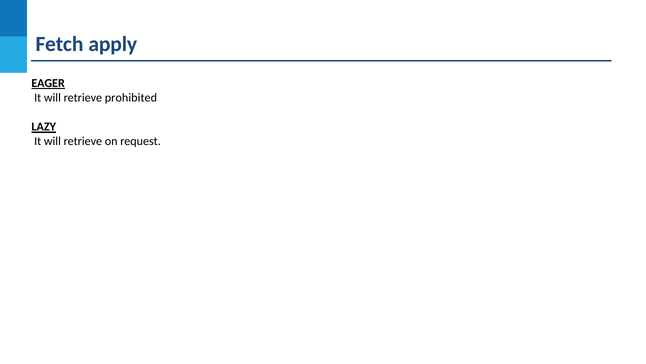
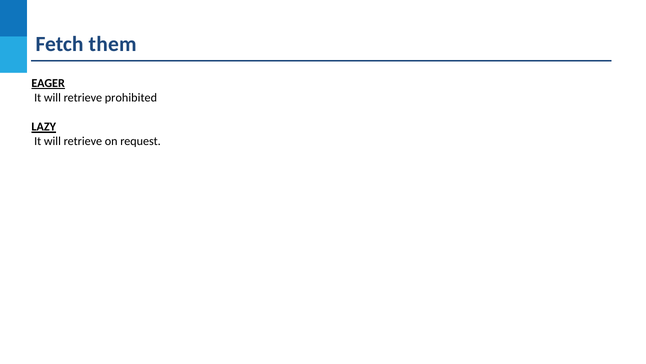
apply: apply -> them
